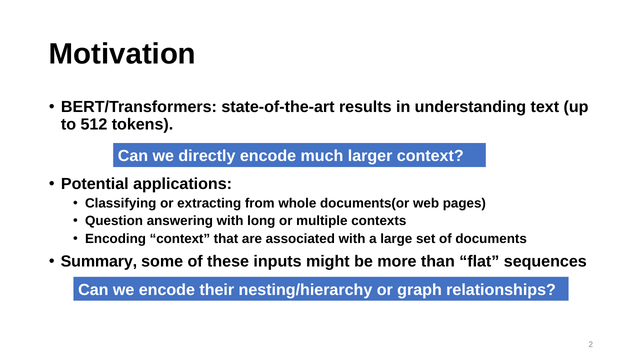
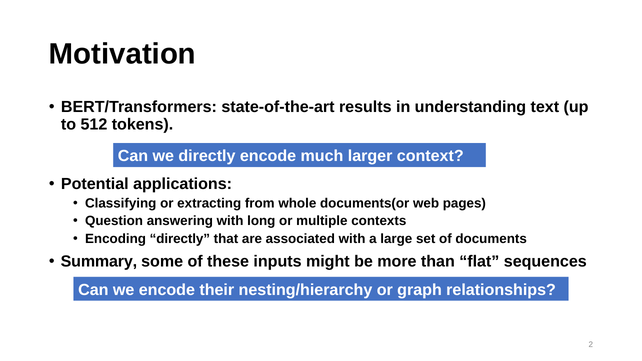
Encoding context: context -> directly
